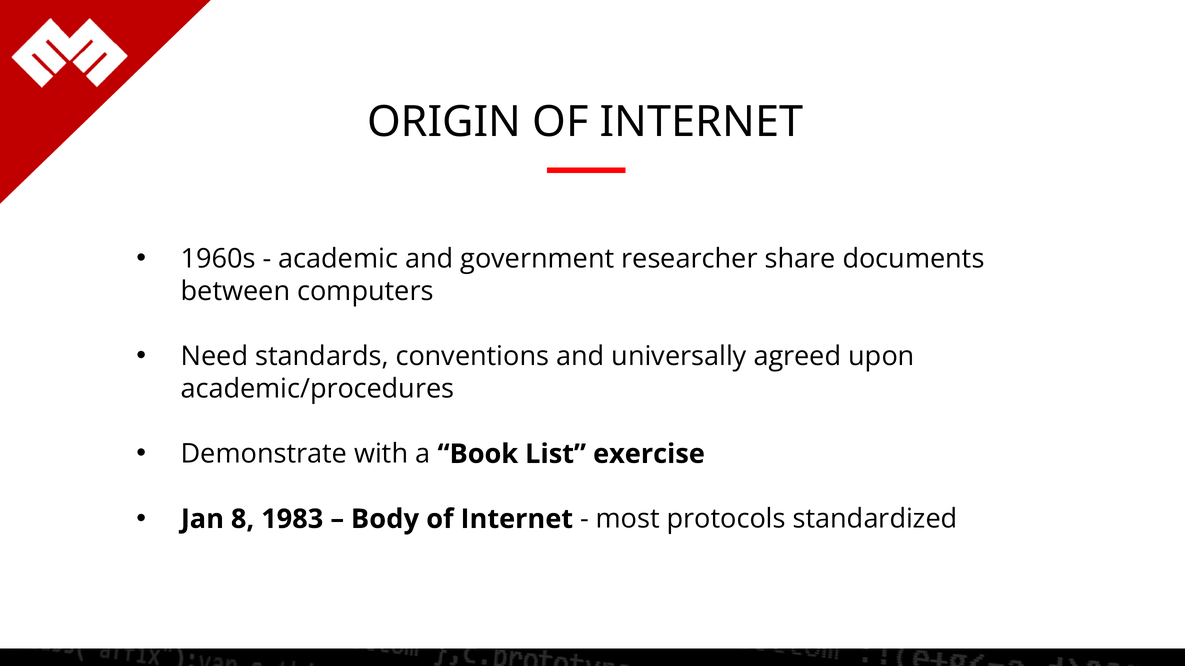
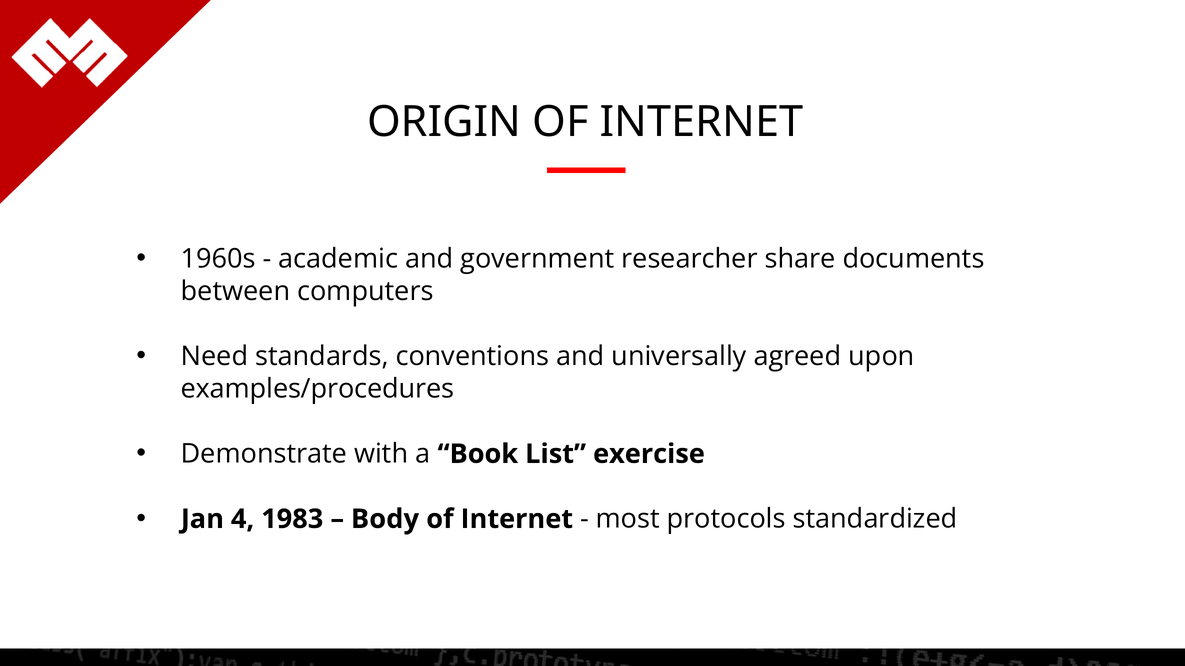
academic/procedures: academic/procedures -> examples/procedures
8: 8 -> 4
